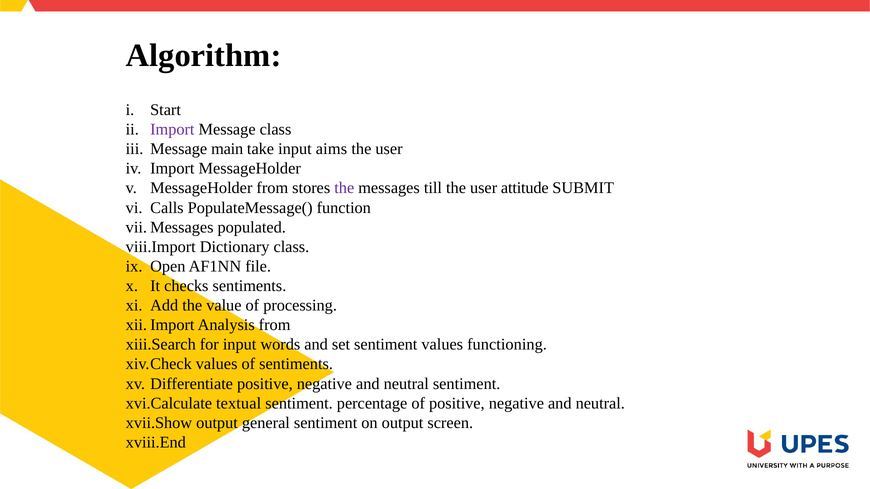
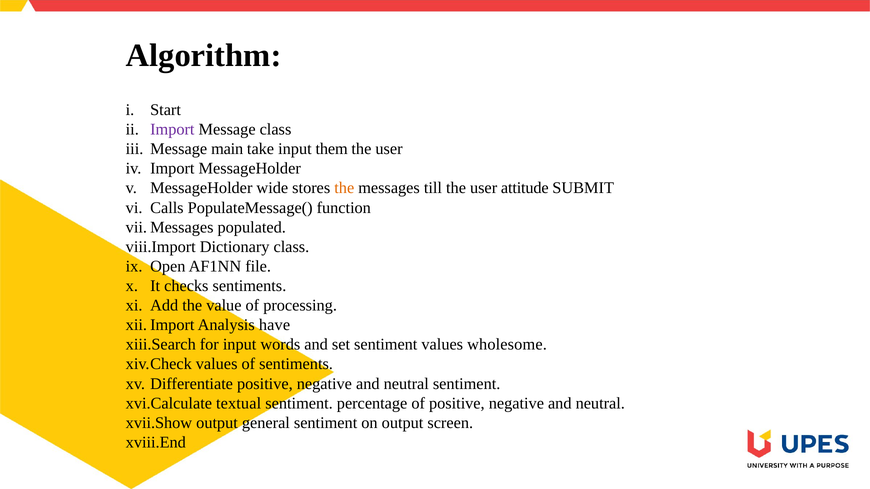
aims: aims -> them
MessageHolder from: from -> wide
the at (344, 188) colour: purple -> orange
Analysis from: from -> have
functioning: functioning -> wholesome
